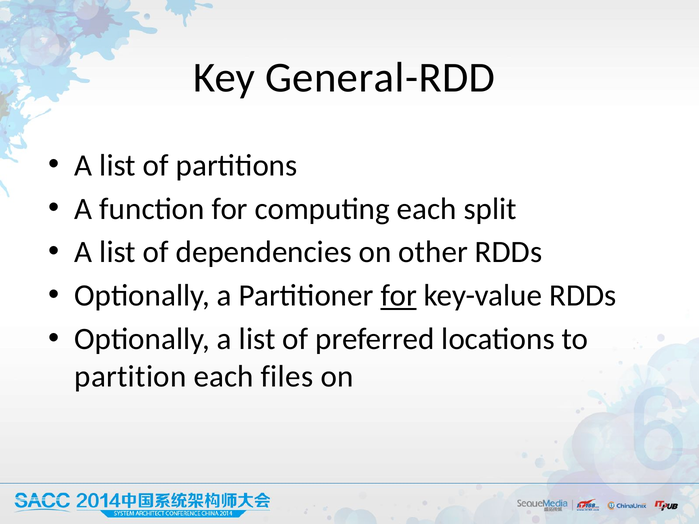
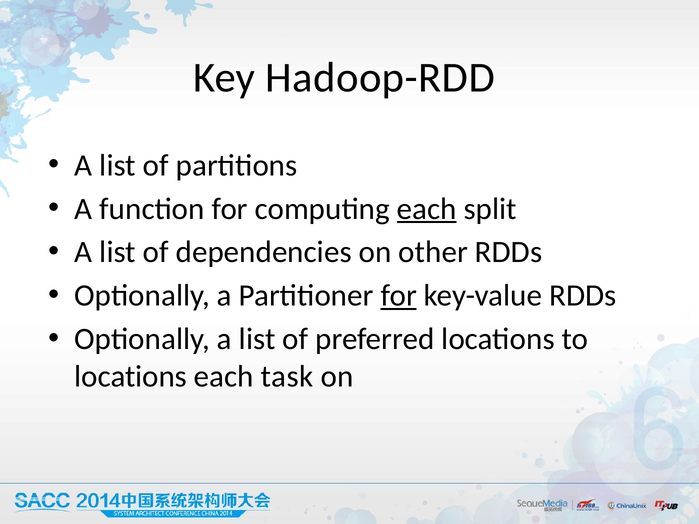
General-RDD: General-RDD -> Hadoop-RDD
each at (427, 209) underline: none -> present
partition at (130, 377): partition -> locations
files: files -> task
